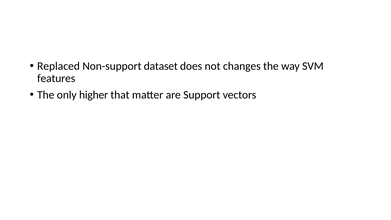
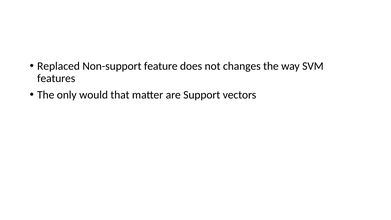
dataset: dataset -> feature
higher: higher -> would
